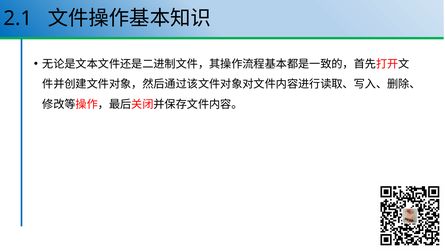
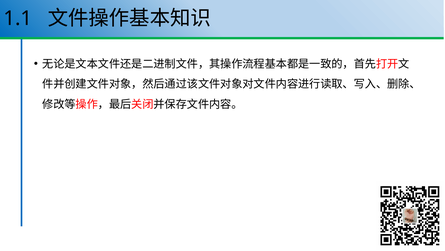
2.1: 2.1 -> 1.1
